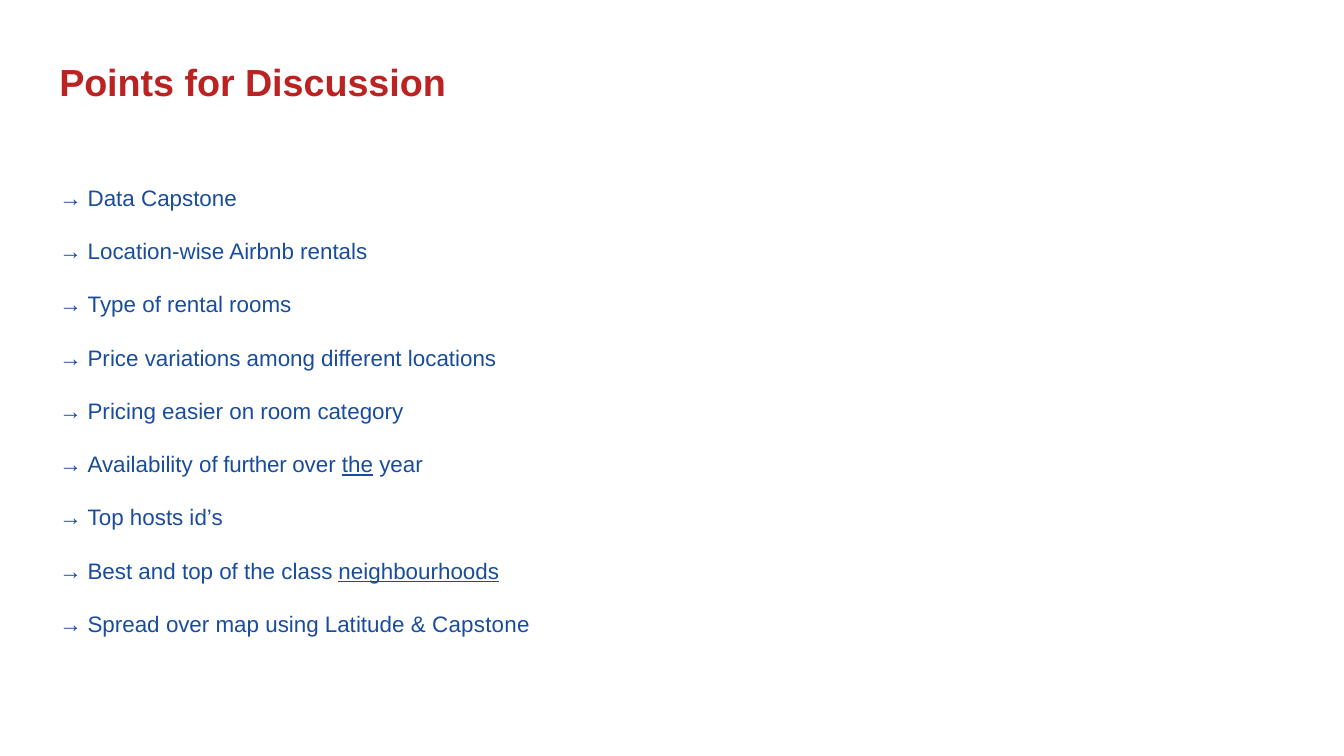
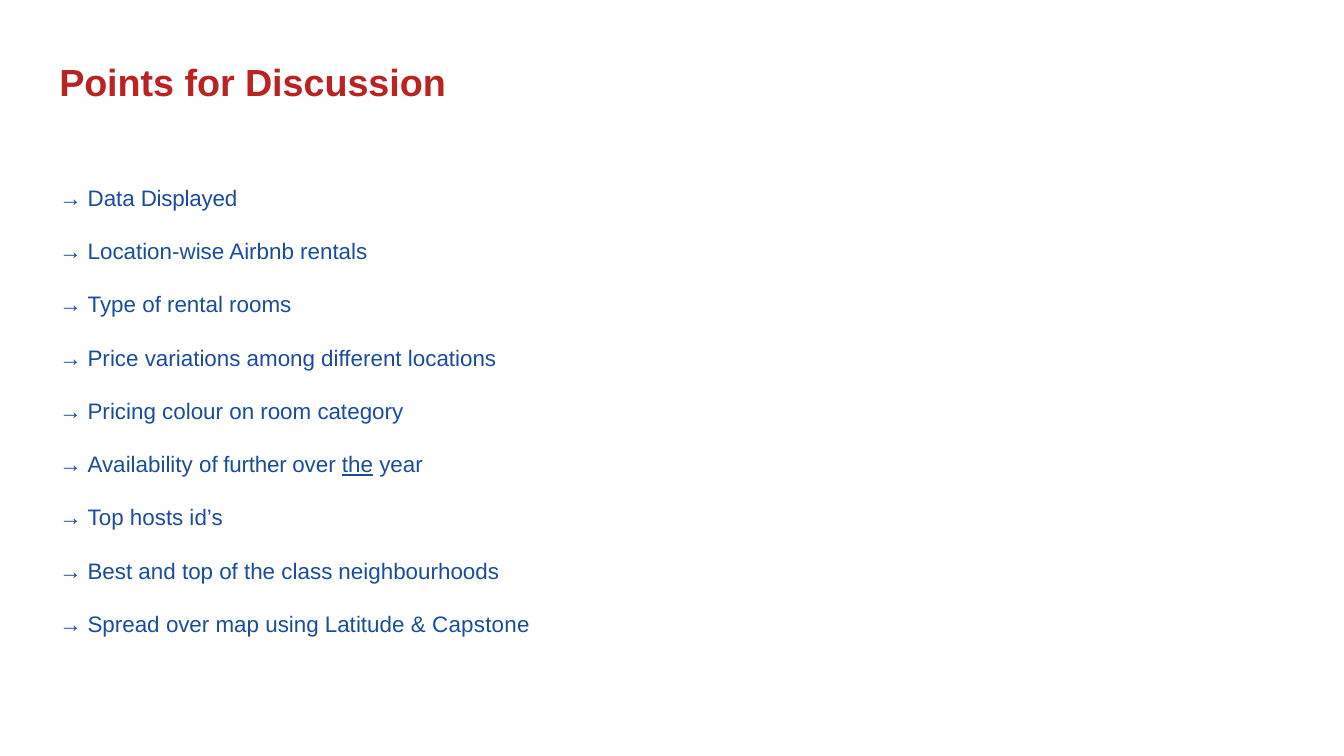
Data Capstone: Capstone -> Displayed
easier: easier -> colour
neighbourhoods underline: present -> none
